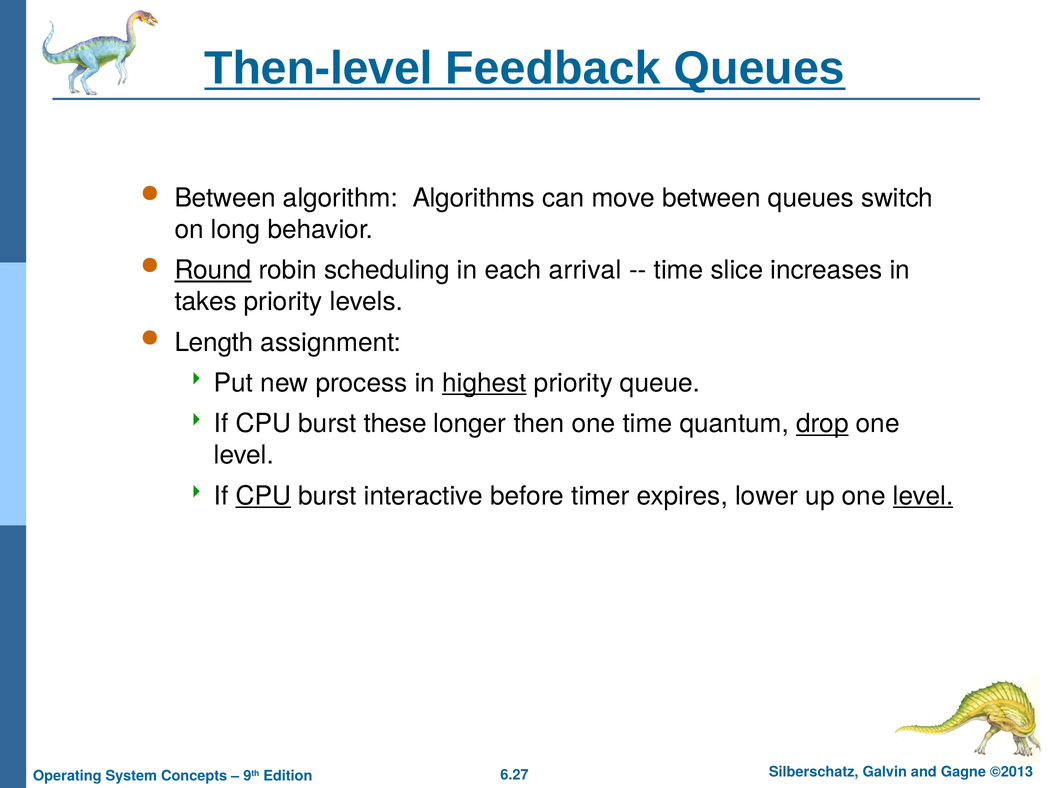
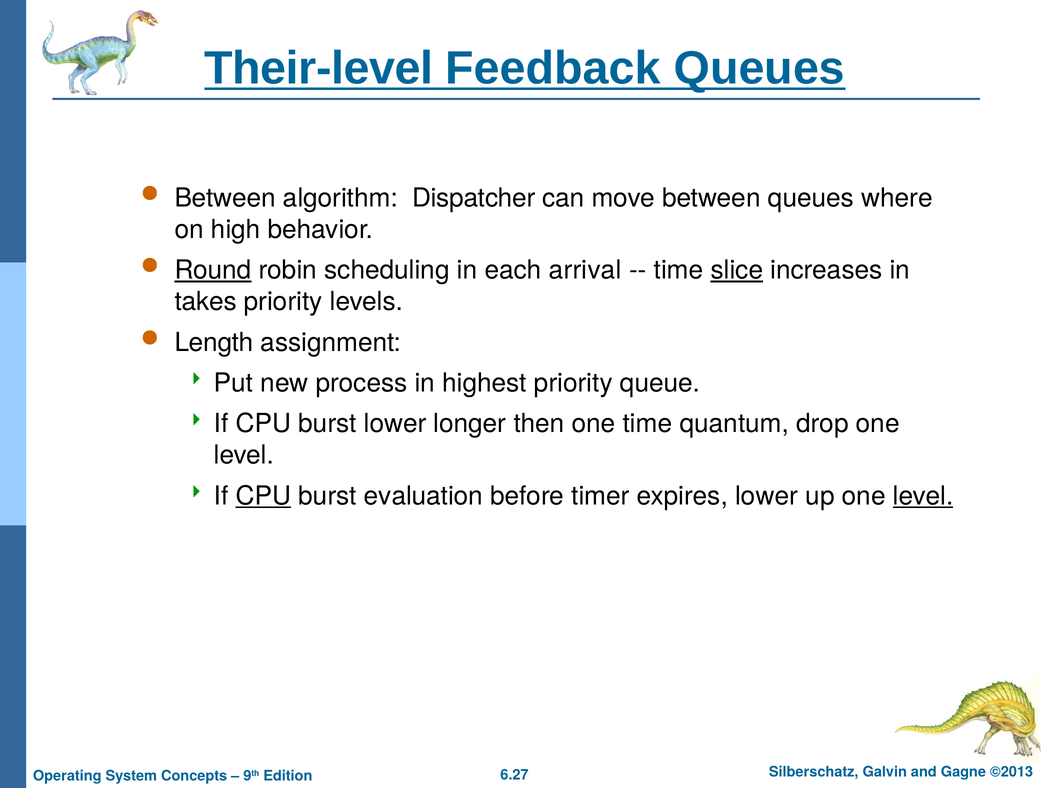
Then-level: Then-level -> Their-level
Algorithms: Algorithms -> Dispatcher
switch: switch -> where
long: long -> high
slice underline: none -> present
highest underline: present -> none
burst these: these -> lower
drop underline: present -> none
interactive: interactive -> evaluation
